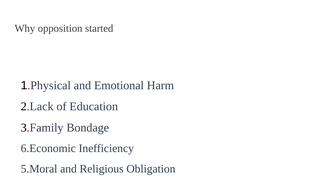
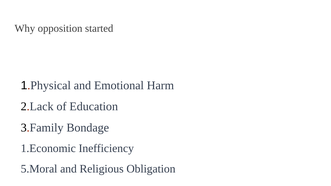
6.Economic: 6.Economic -> 1.Economic
